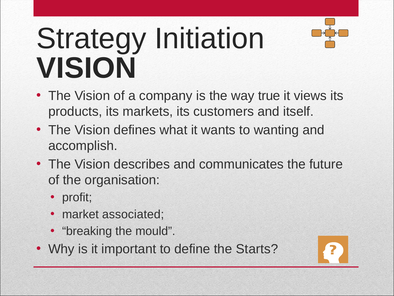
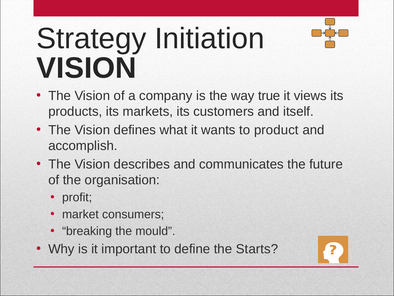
wanting: wanting -> product
associated: associated -> consumers
